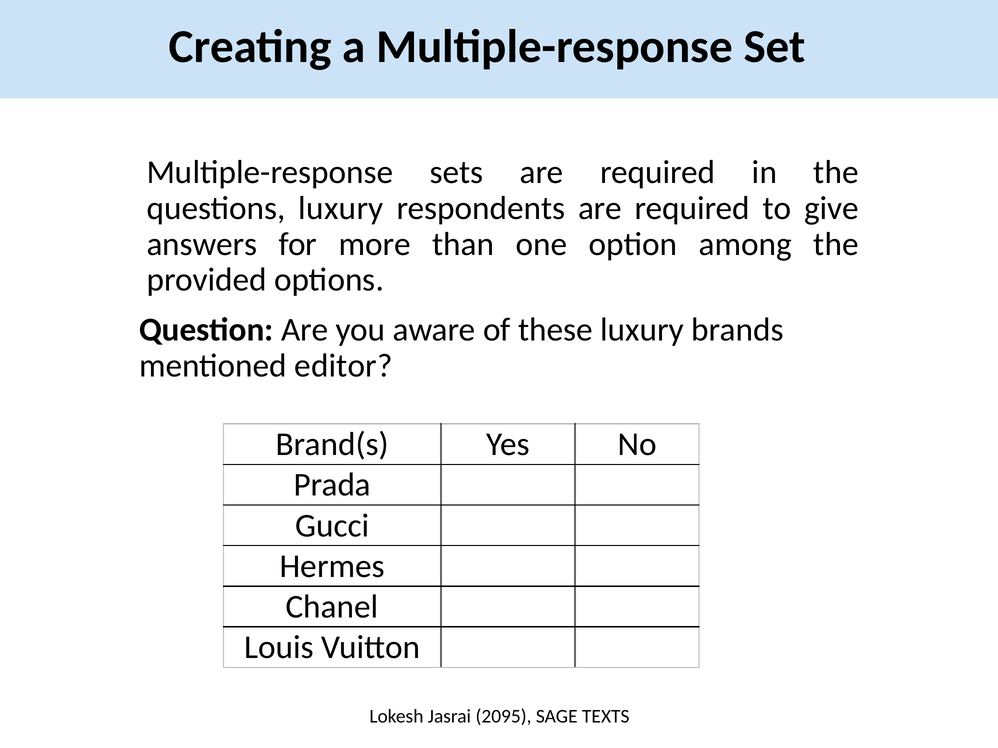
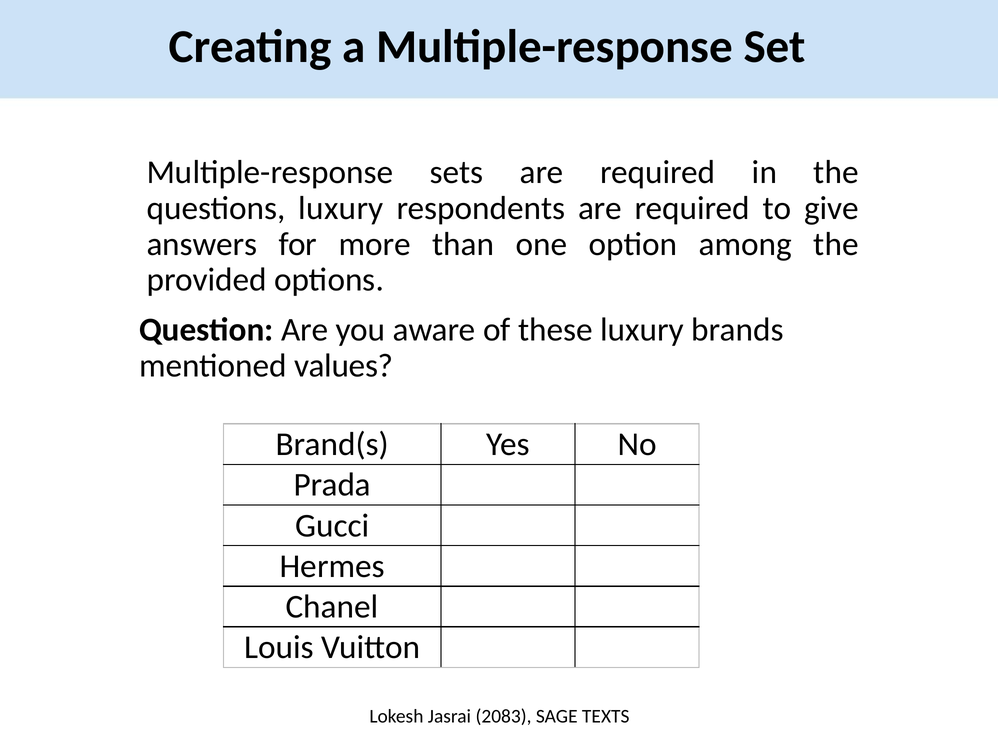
editor: editor -> values
2095: 2095 -> 2083
